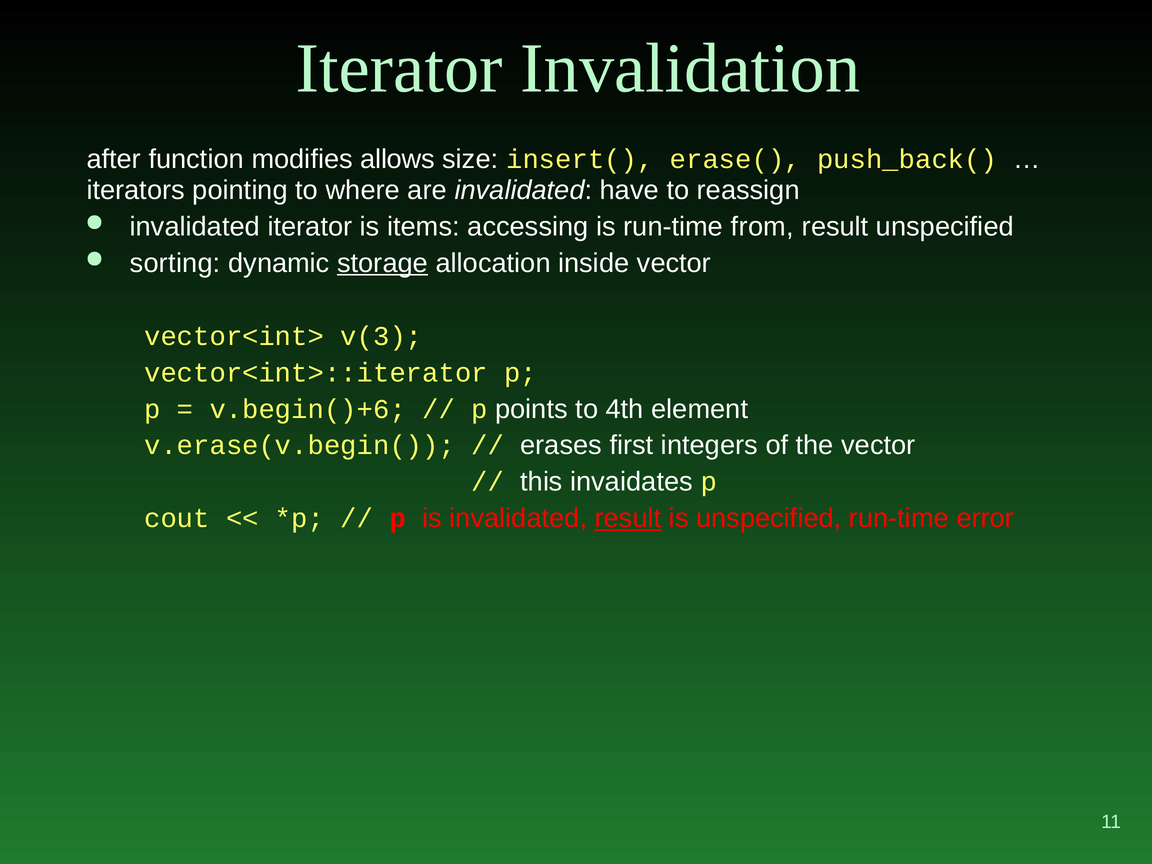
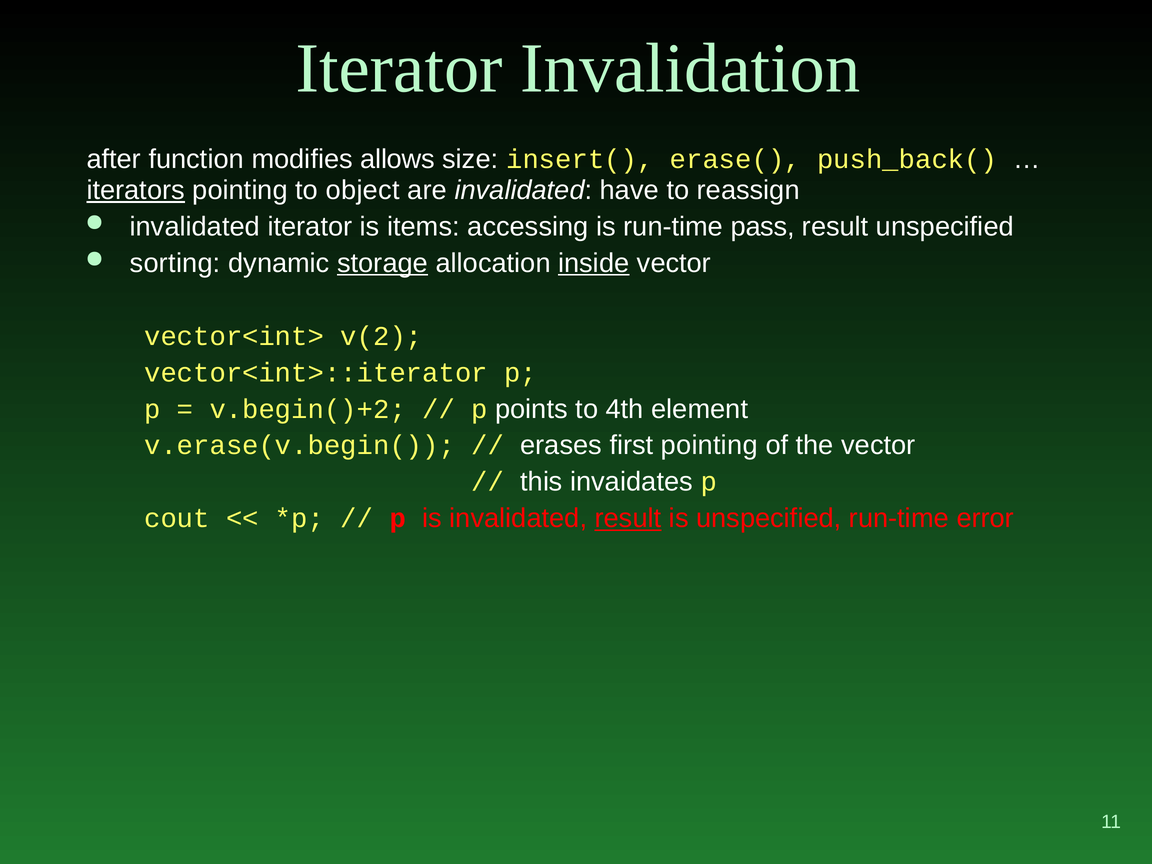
iterators underline: none -> present
where: where -> object
from: from -> pass
inside underline: none -> present
v(3: v(3 -> v(2
v.begin()+6: v.begin()+6 -> v.begin()+2
first integers: integers -> pointing
